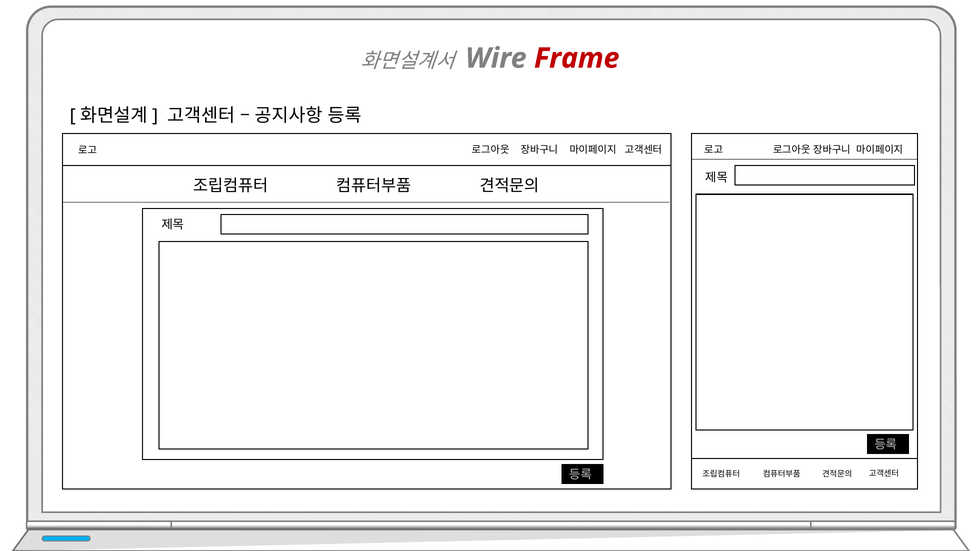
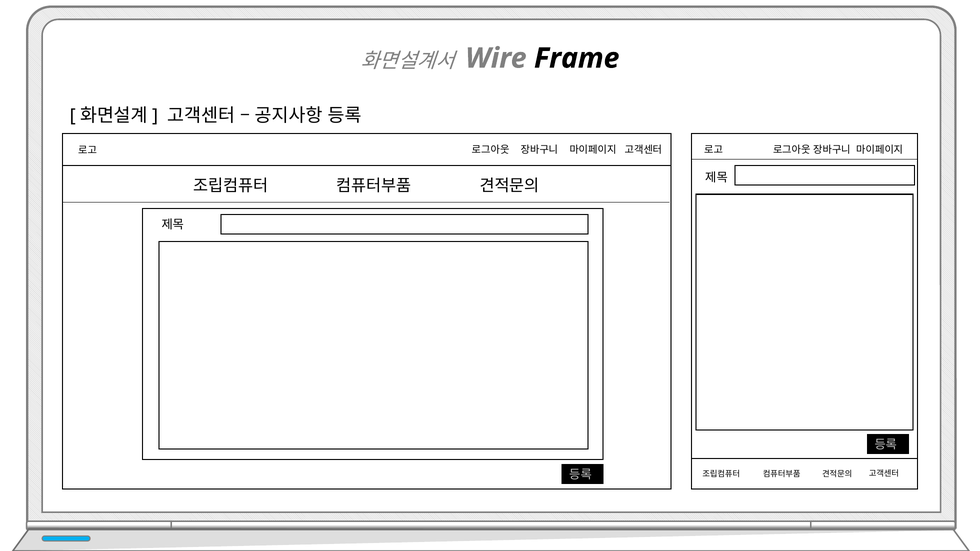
Frame colour: red -> black
